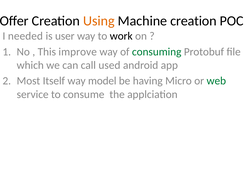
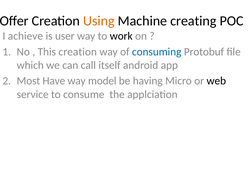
Machine creation: creation -> creating
needed: needed -> achieve
This improve: improve -> creation
consuming colour: green -> blue
used: used -> itself
Itself: Itself -> Have
web colour: green -> black
